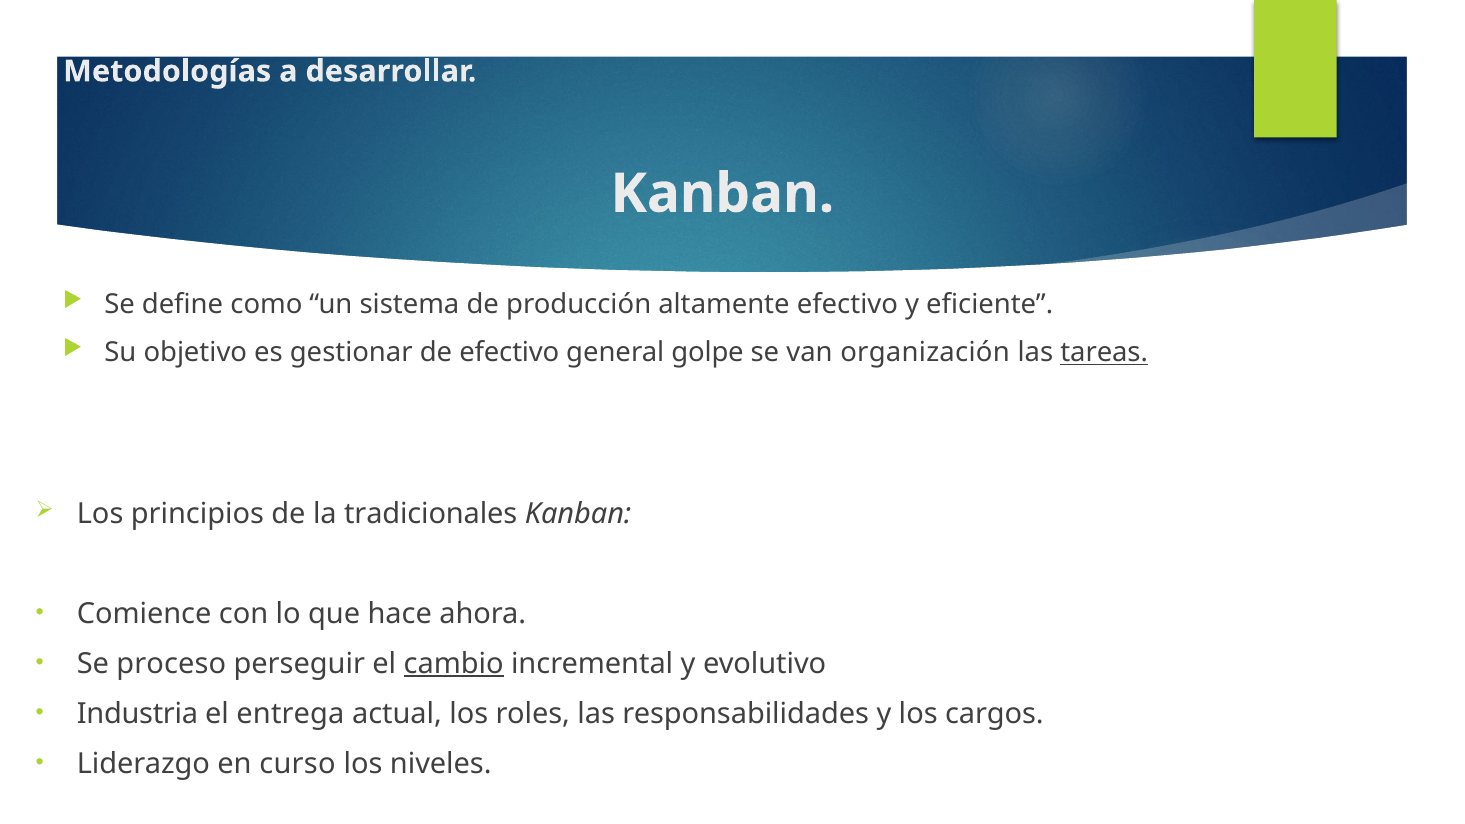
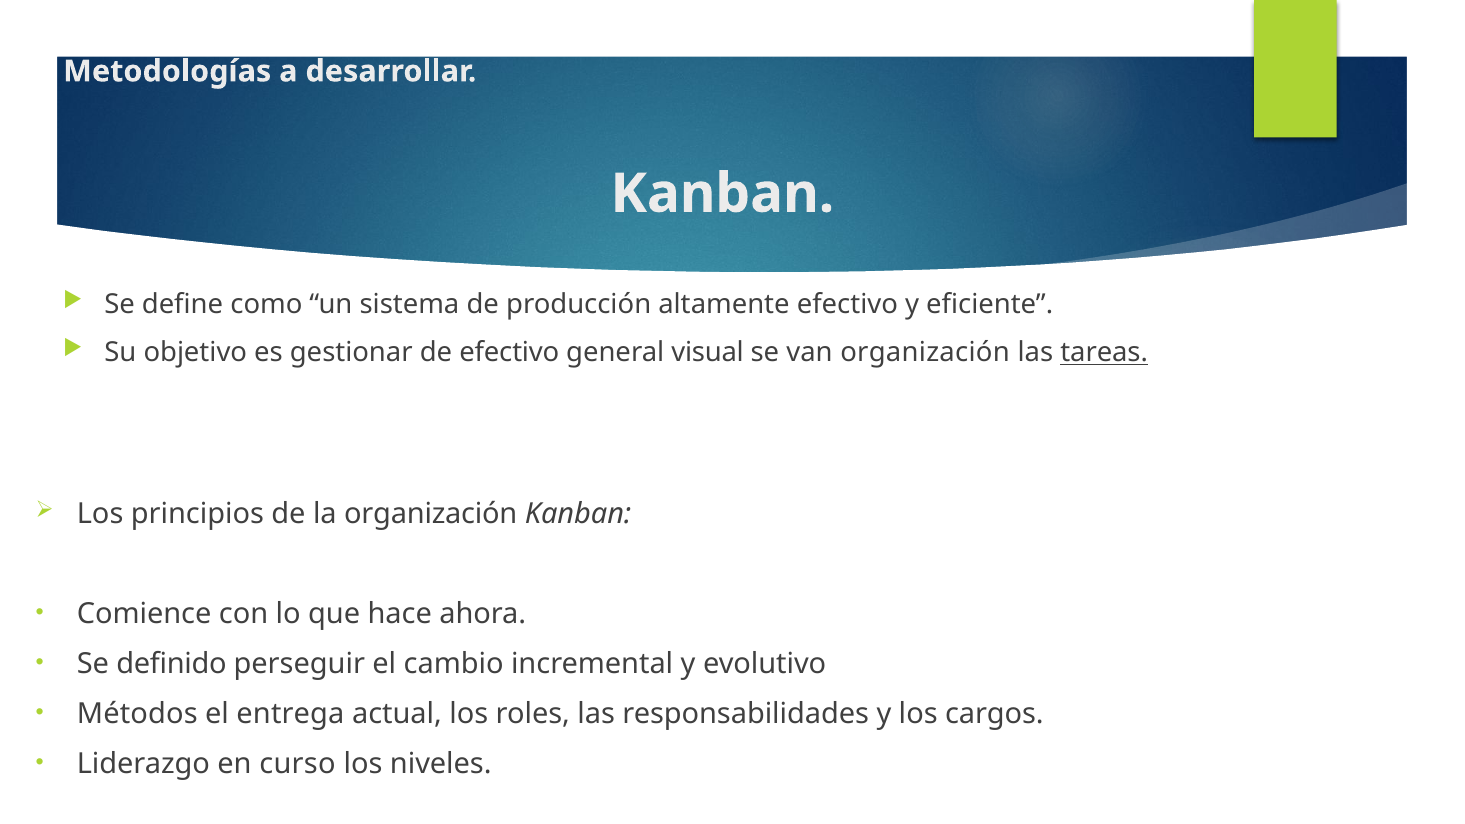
golpe: golpe -> visual
la tradicionales: tradicionales -> organización
proceso: proceso -> definido
cambio underline: present -> none
Industria: Industria -> Métodos
